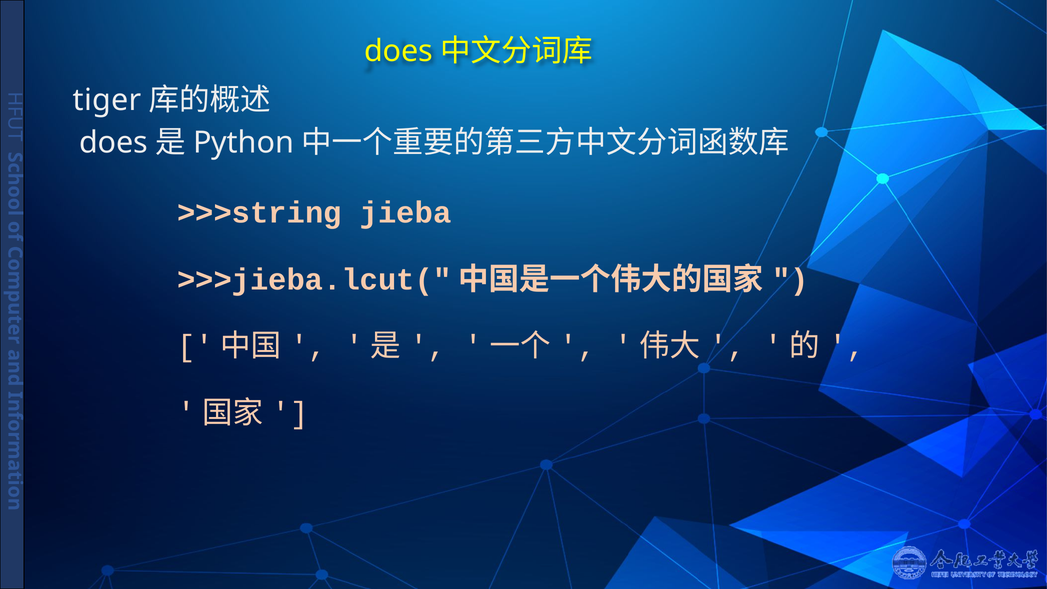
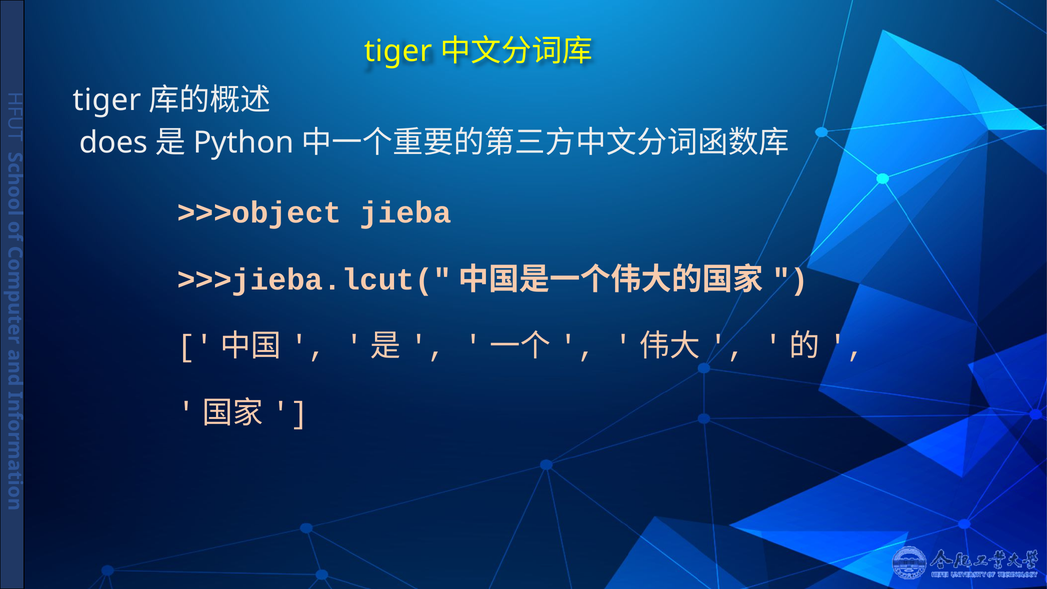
does at (398, 51): does -> tiger
>>>string: >>>string -> >>>object
